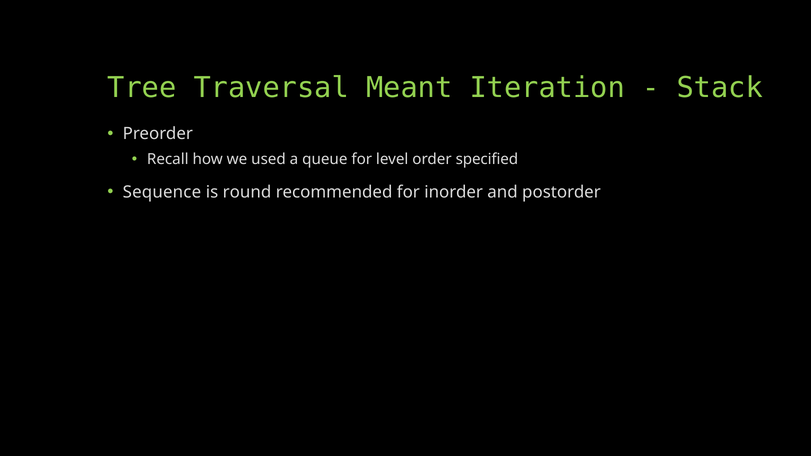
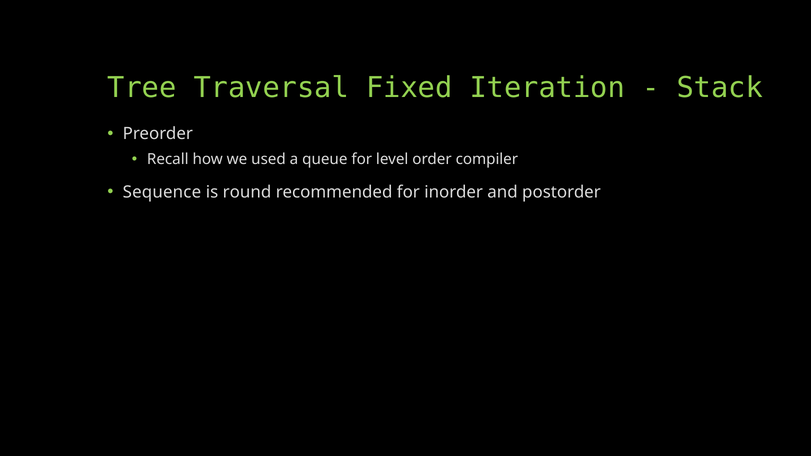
Meant: Meant -> Fixed
specified: specified -> compiler
